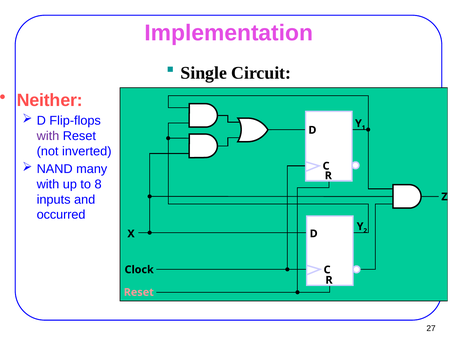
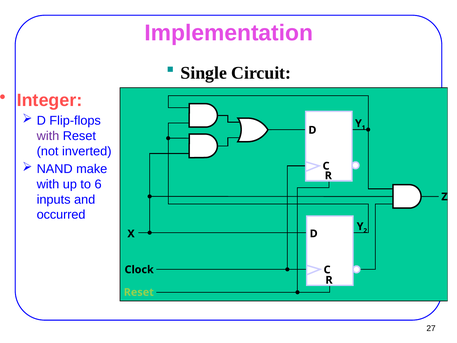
Neither: Neither -> Integer
many: many -> make
8: 8 -> 6
Reset at (139, 292) colour: pink -> light green
